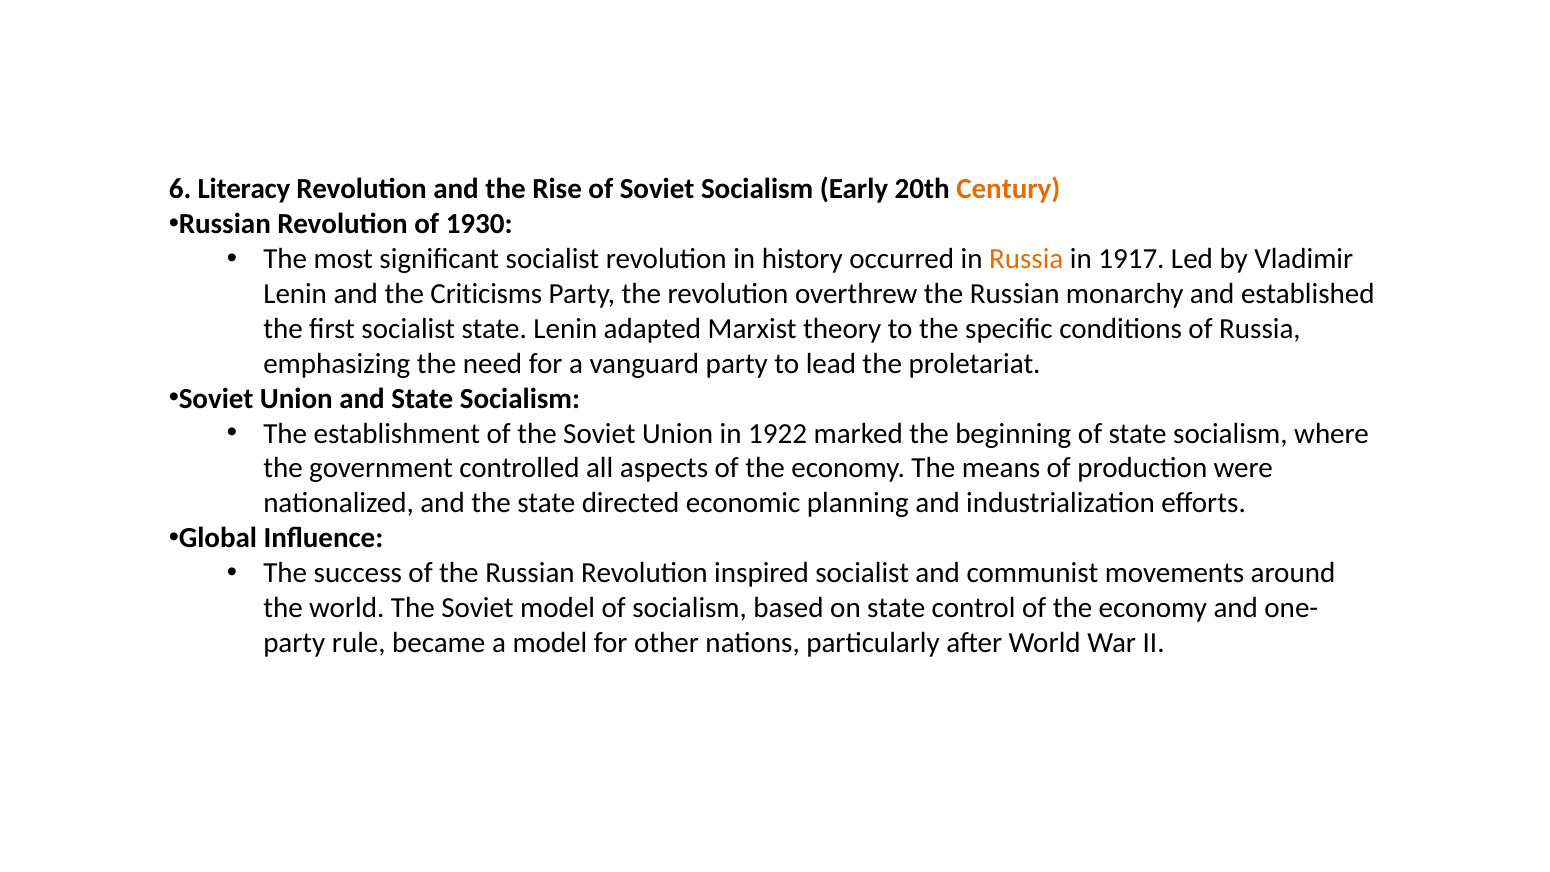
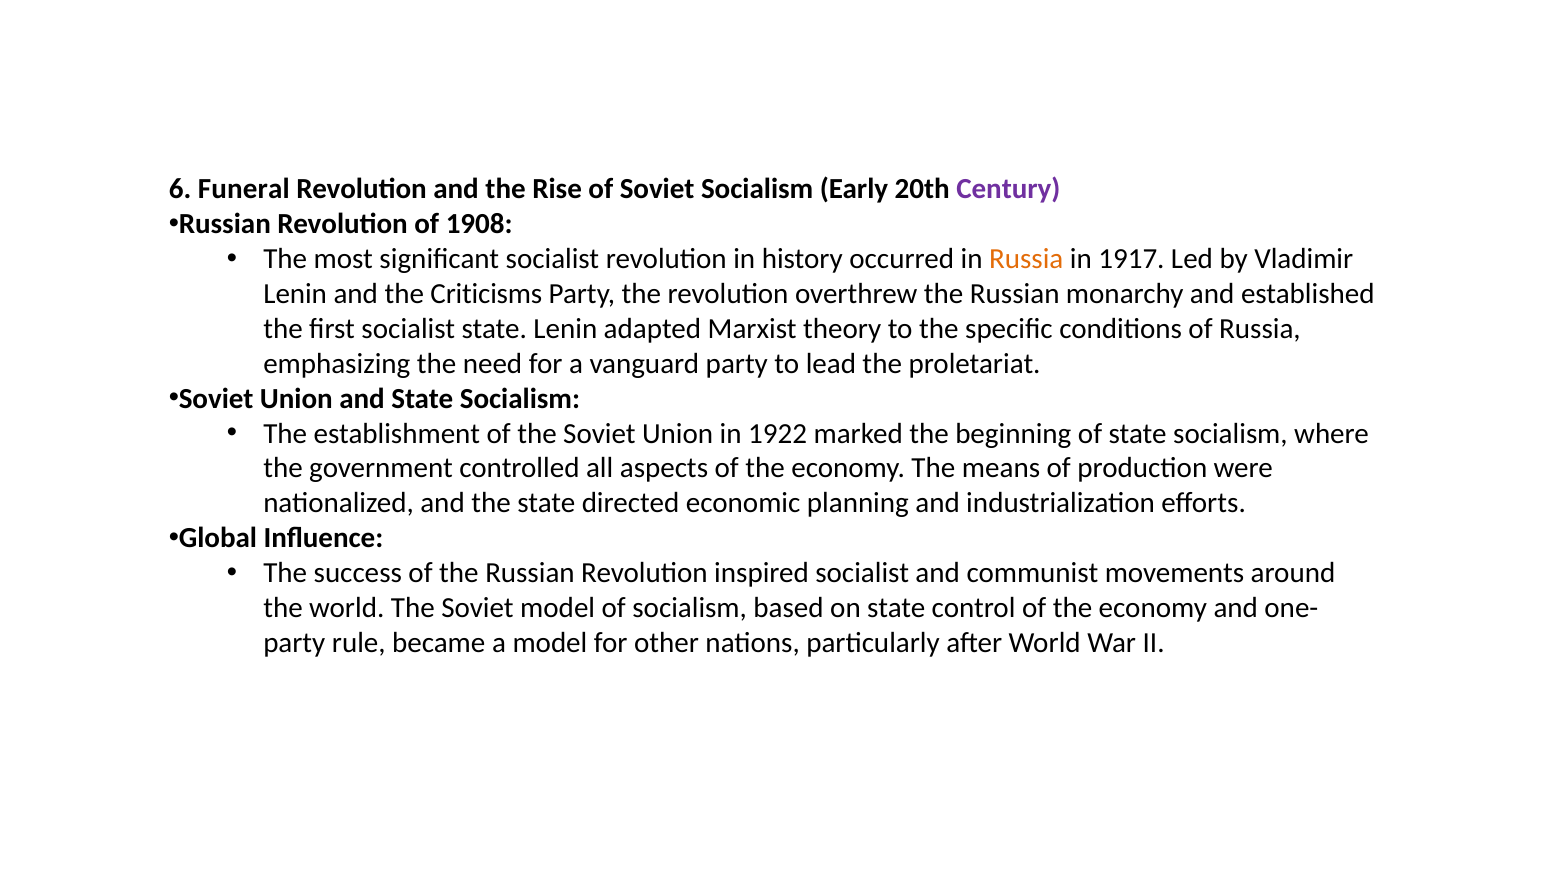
Literacy: Literacy -> Funeral
Century colour: orange -> purple
1930: 1930 -> 1908
